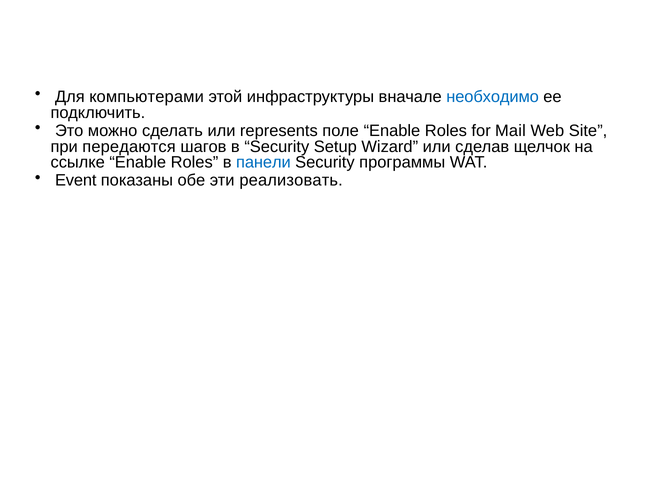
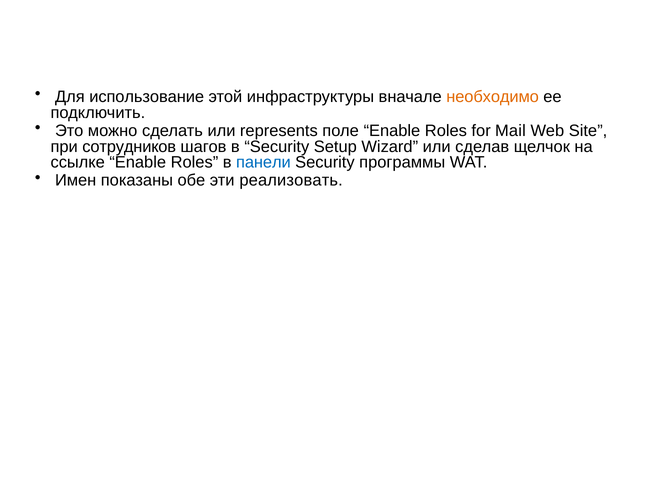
компьютерами: компьютерами -> использование
необходимо colour: blue -> orange
передаются: передаются -> сотрудников
Event: Event -> Имен
